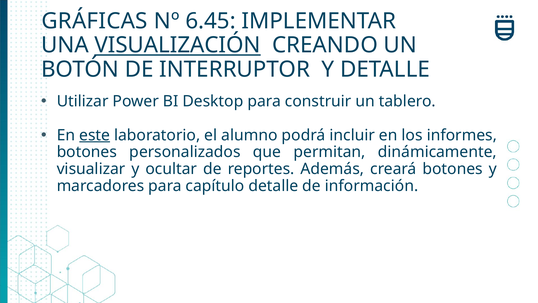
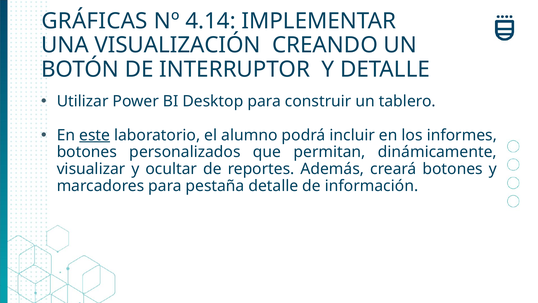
6.45: 6.45 -> 4.14
VISUALIZACIÓN underline: present -> none
capítulo: capítulo -> pestaña
